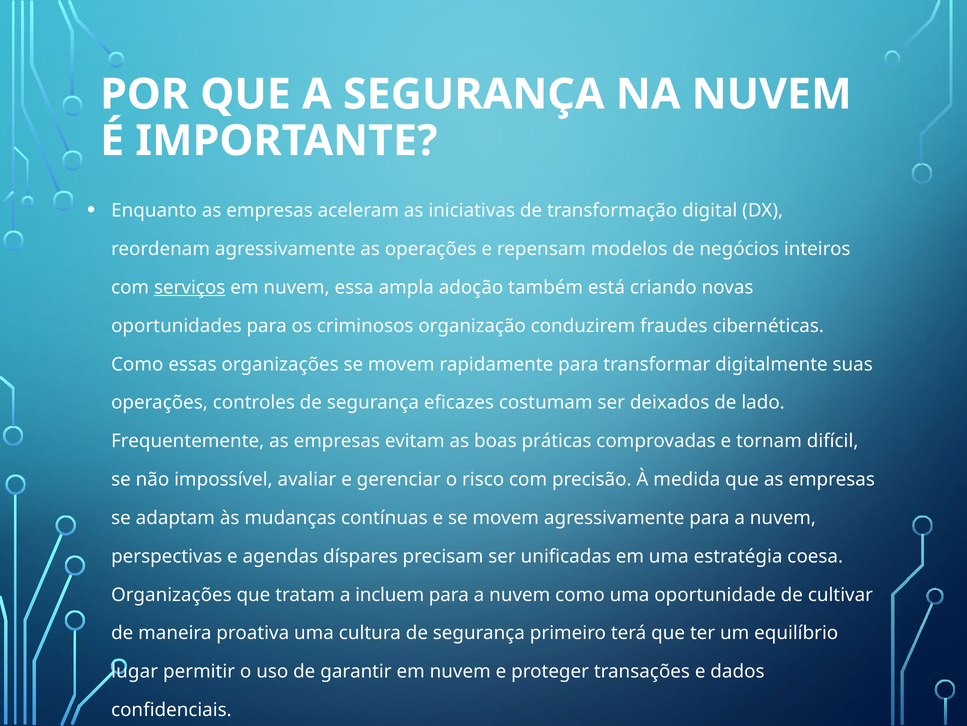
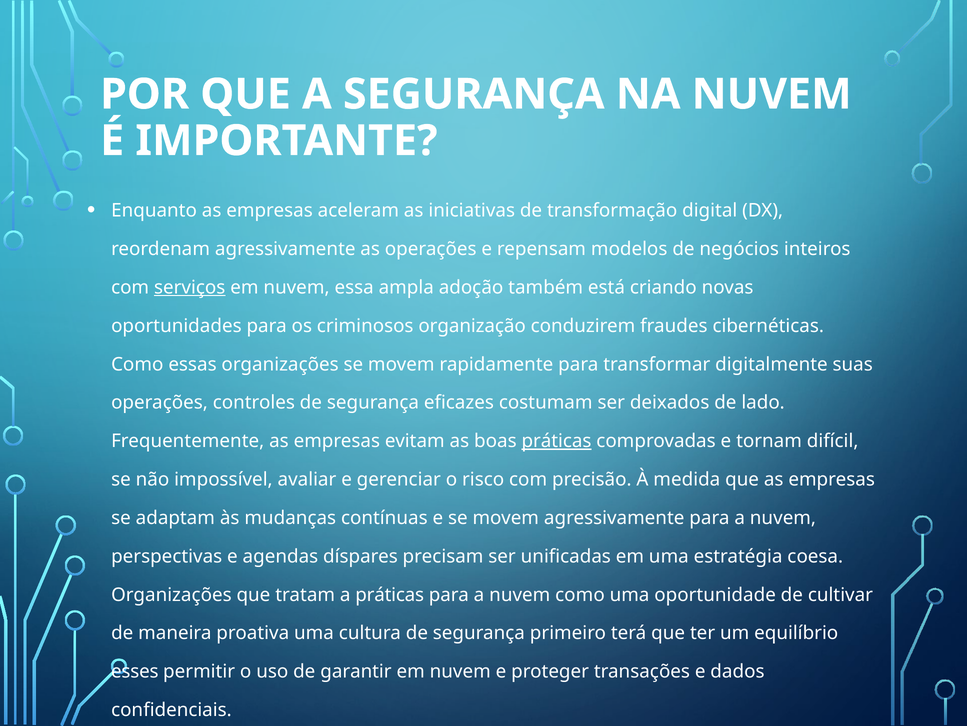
práticas at (556, 441) underline: none -> present
a incluem: incluem -> práticas
lugar: lugar -> esses
